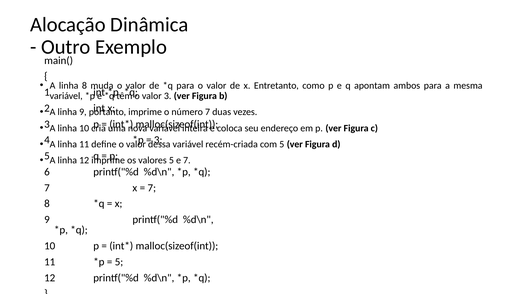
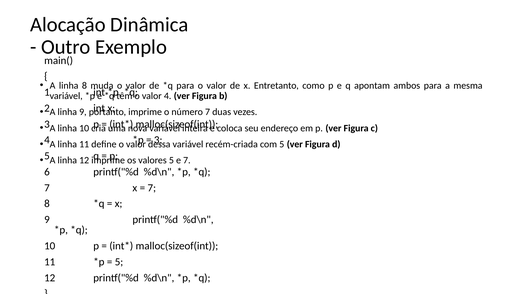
valor 3: 3 -> 4
